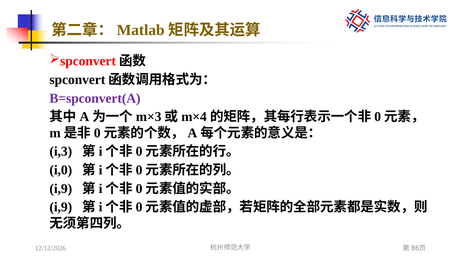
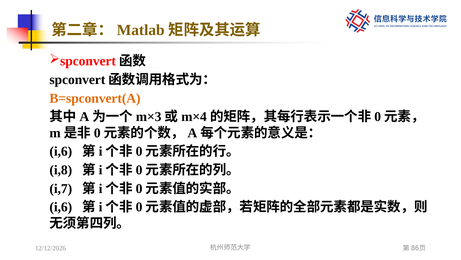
B=spconvert(A colour: purple -> orange
i,3 at (61, 151): i,3 -> i,6
i,0: i,0 -> i,8
i,9 at (61, 188): i,9 -> i,7
i,9 at (61, 207): i,9 -> i,6
